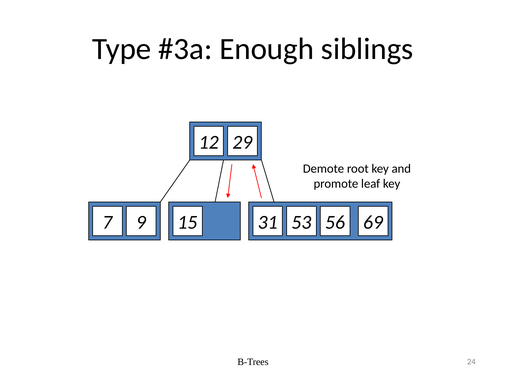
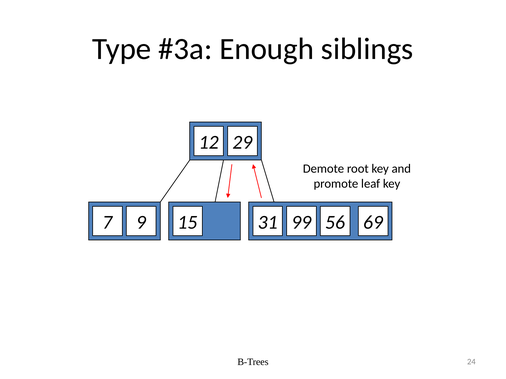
53: 53 -> 99
